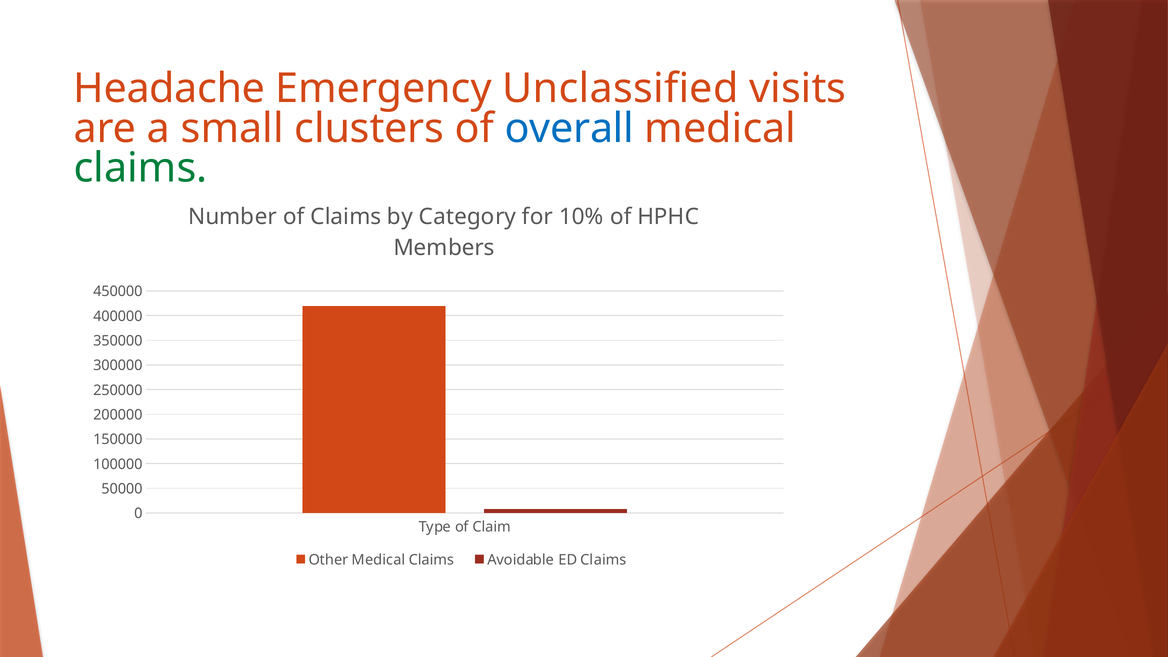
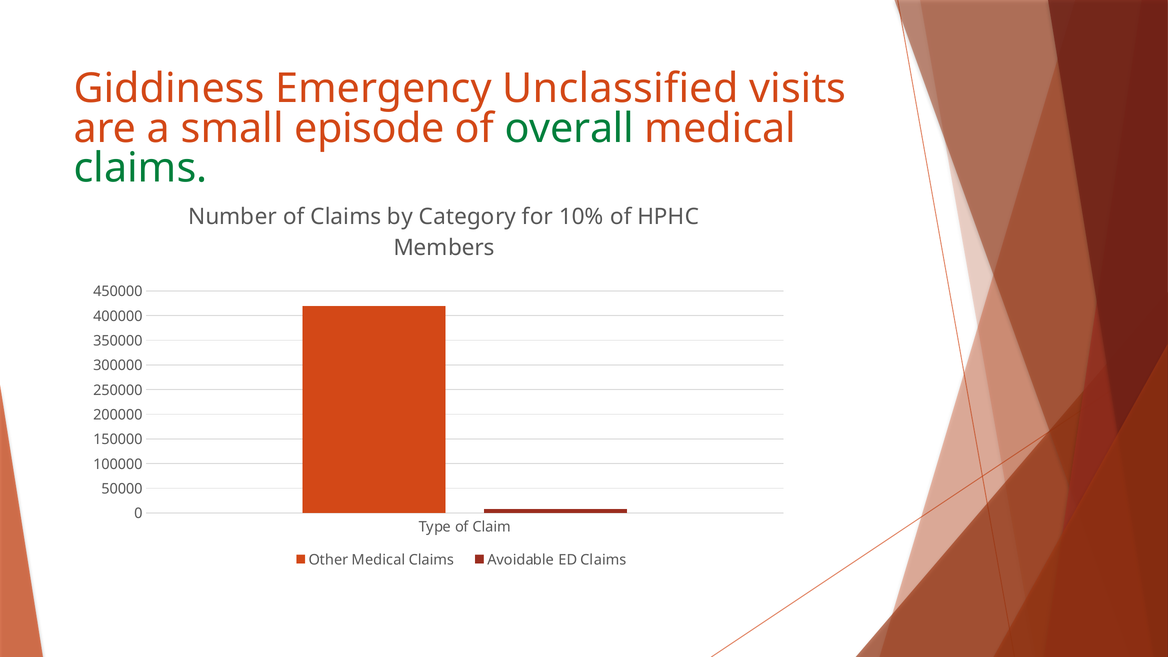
Headache: Headache -> Giddiness
clusters: clusters -> episode
overall colour: blue -> green
